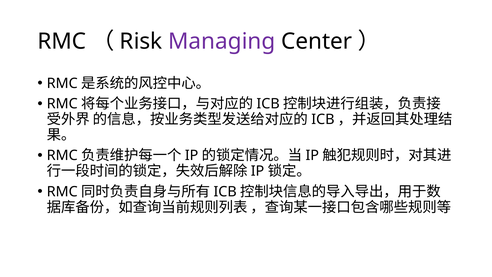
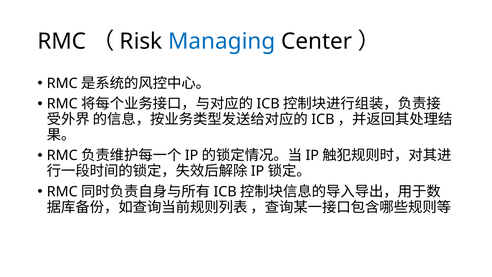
Managing colour: purple -> blue
